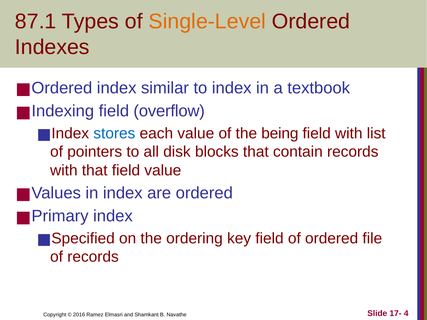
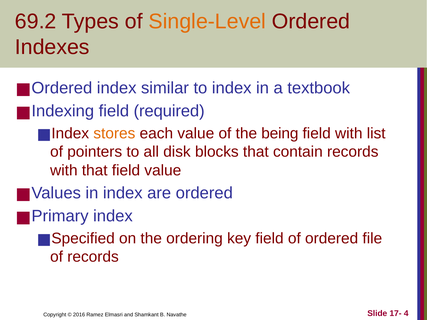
87.1: 87.1 -> 69.2
overflow: overflow -> required
stores colour: blue -> orange
